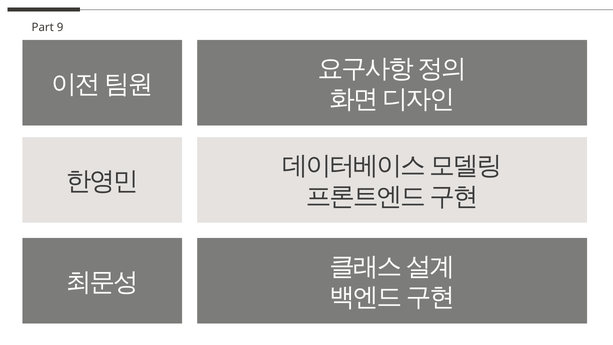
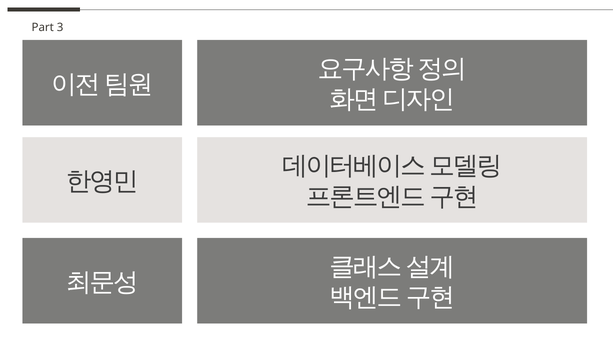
9: 9 -> 3
